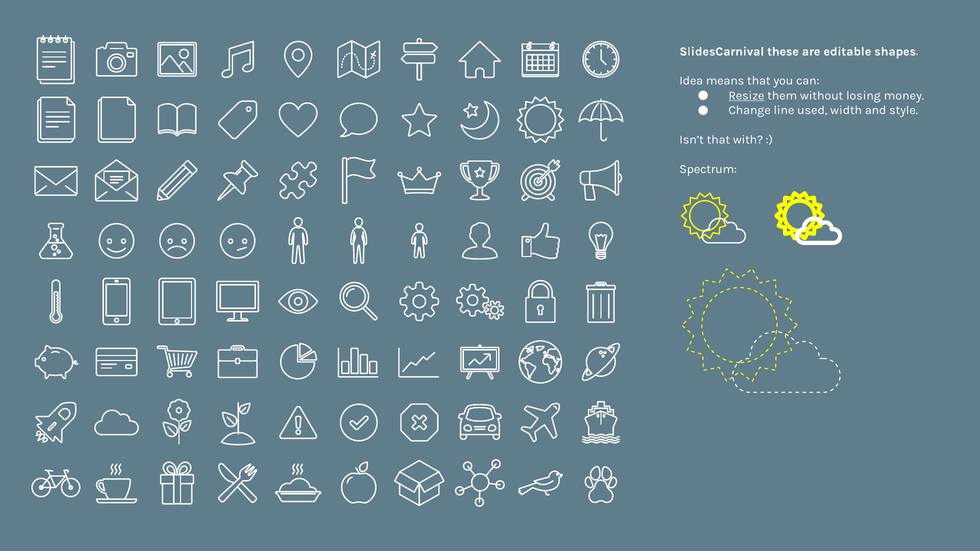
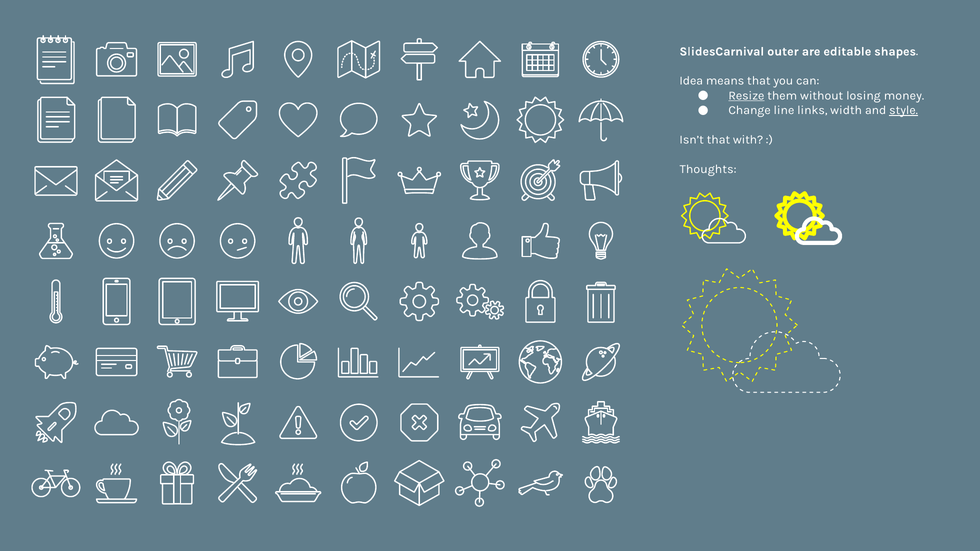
these: these -> outer
used: used -> links
style underline: none -> present
Spectrum: Spectrum -> Thoughts
